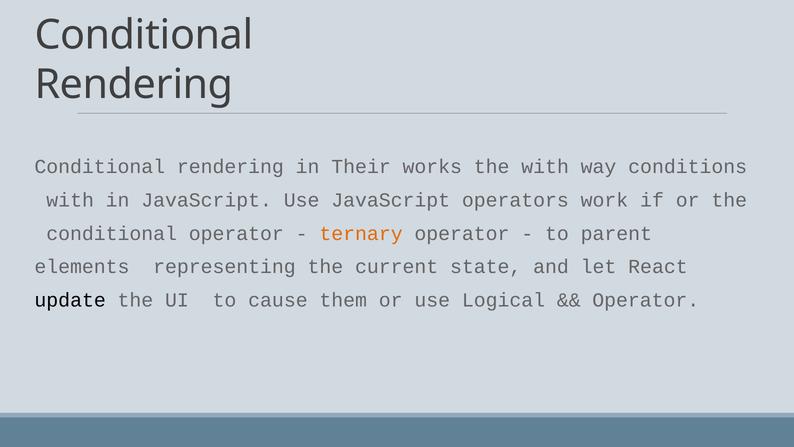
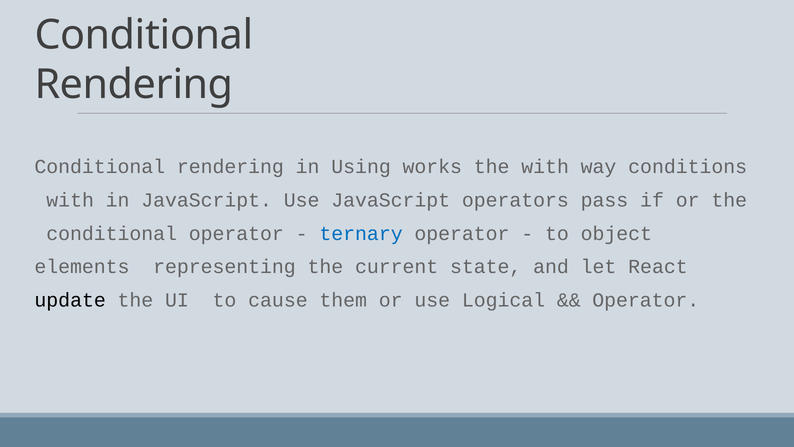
Their: Their -> Using
work: work -> pass
ternary colour: orange -> blue
parent: parent -> object
